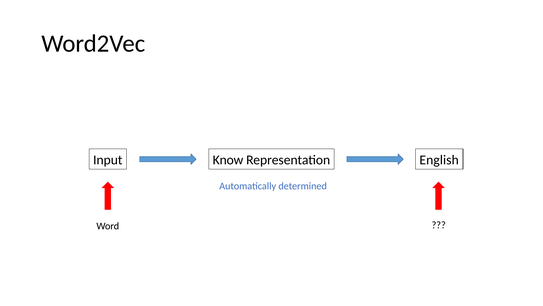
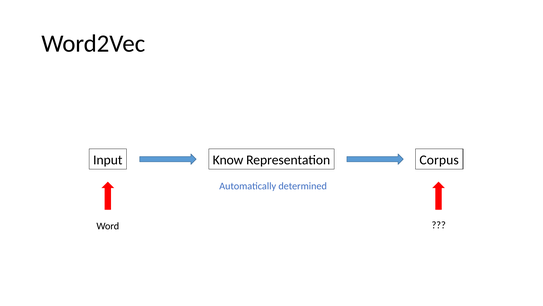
English: English -> Corpus
